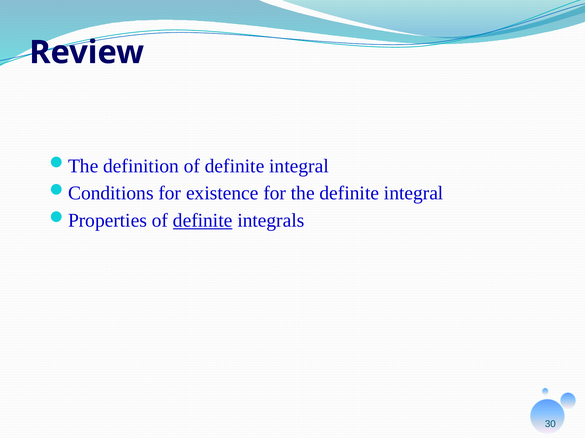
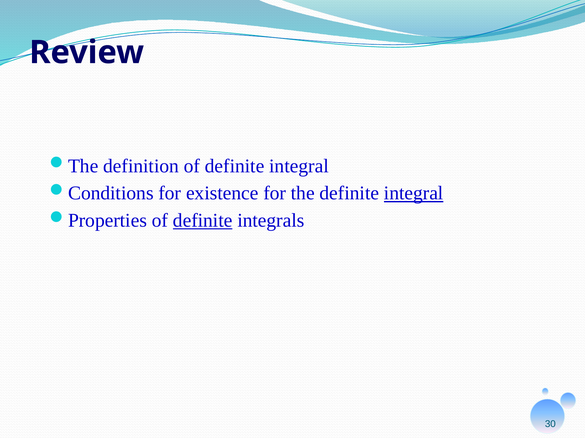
integral at (414, 194) underline: none -> present
